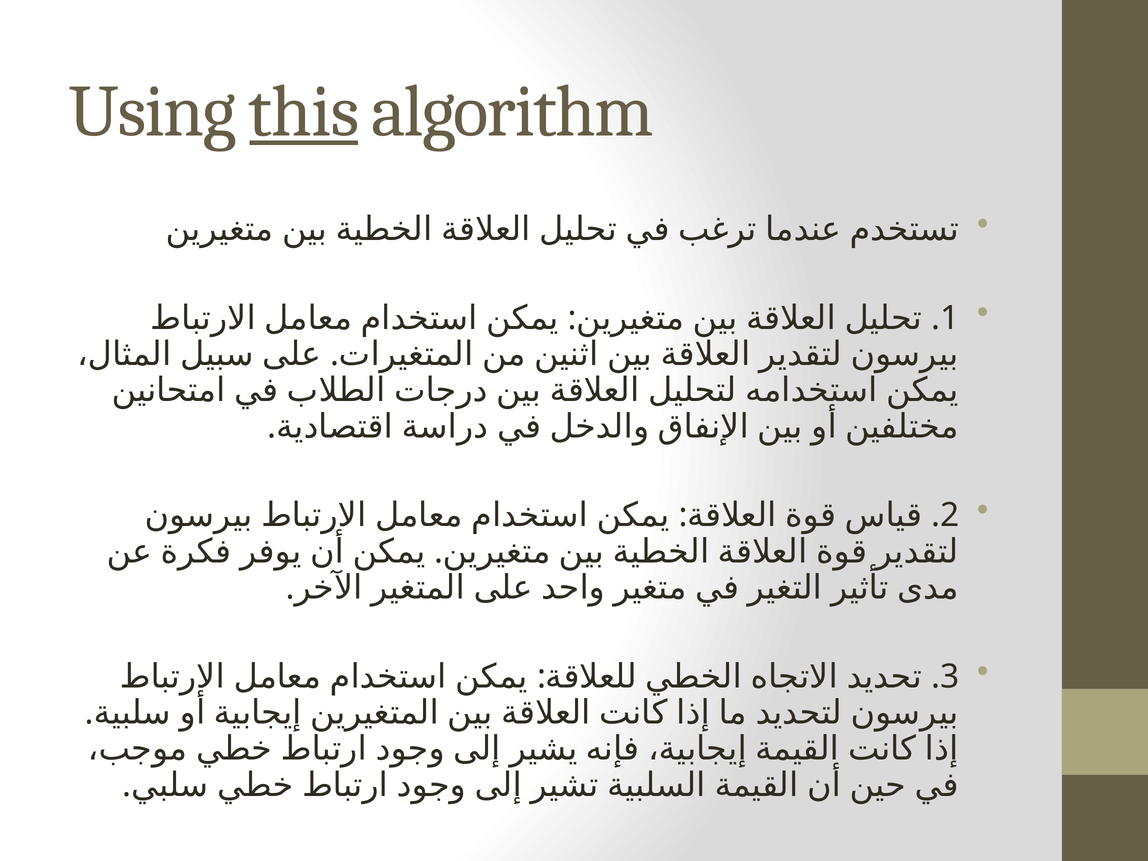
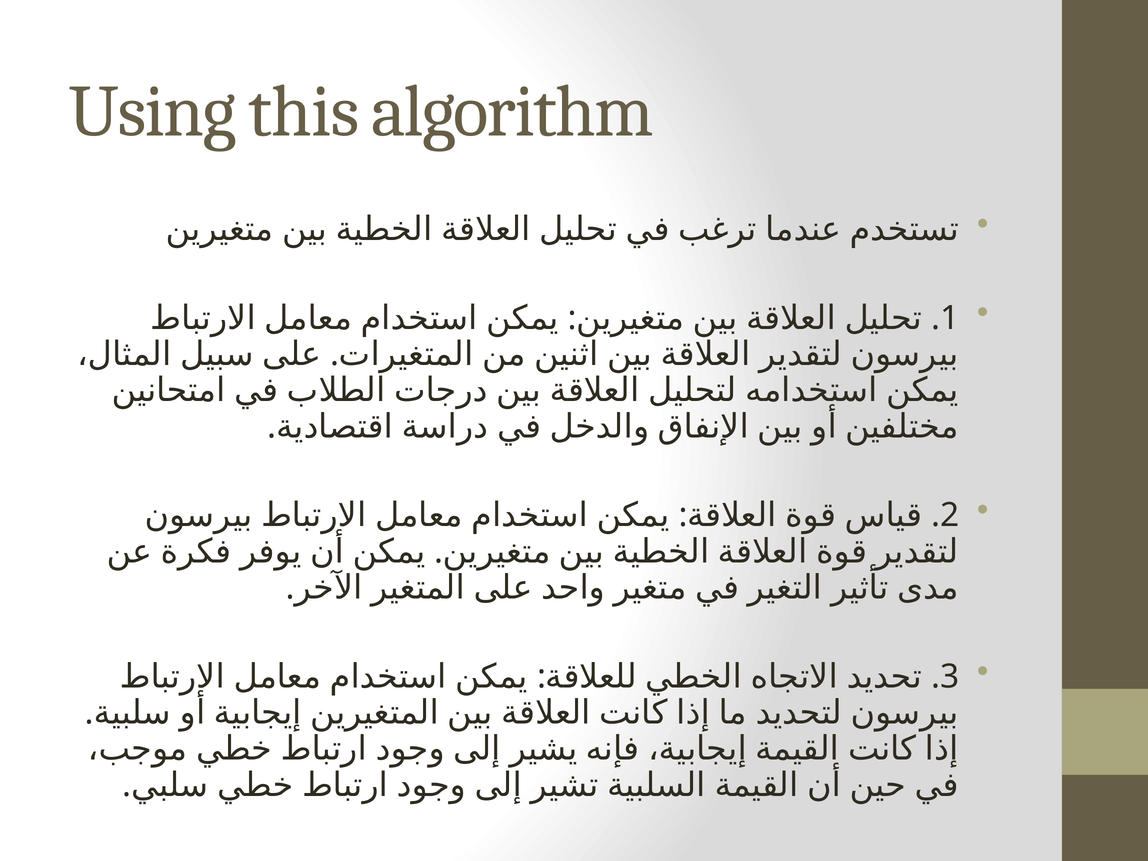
this underline: present -> none
